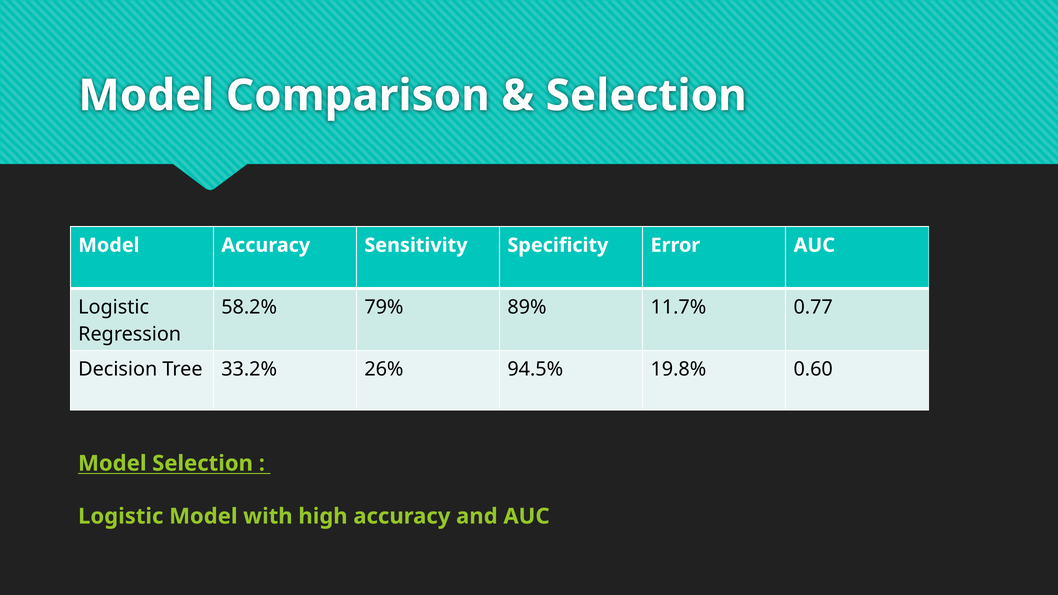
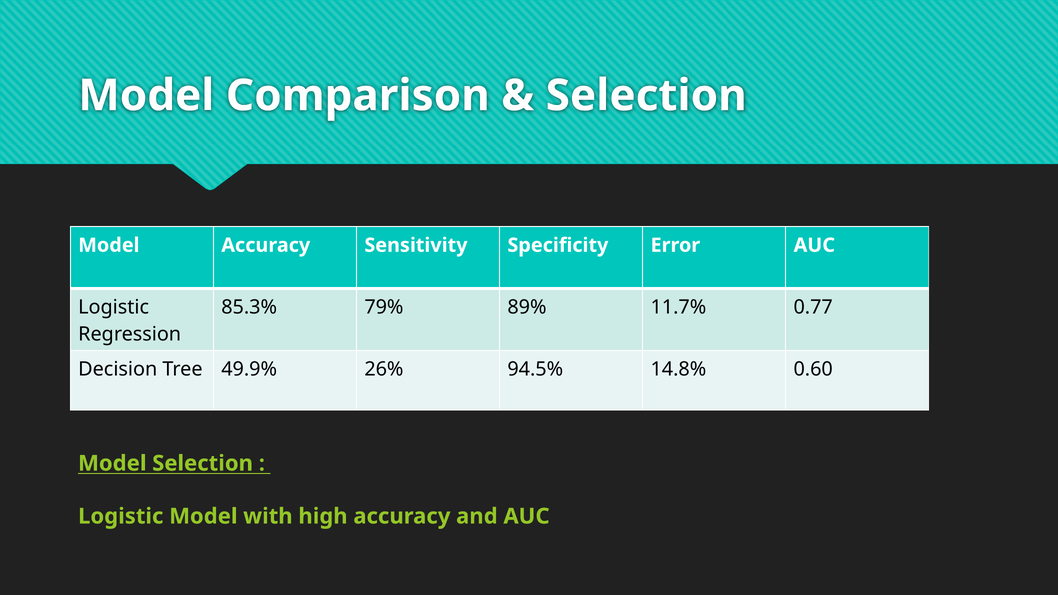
58.2%: 58.2% -> 85.3%
33.2%: 33.2% -> 49.9%
19.8%: 19.8% -> 14.8%
